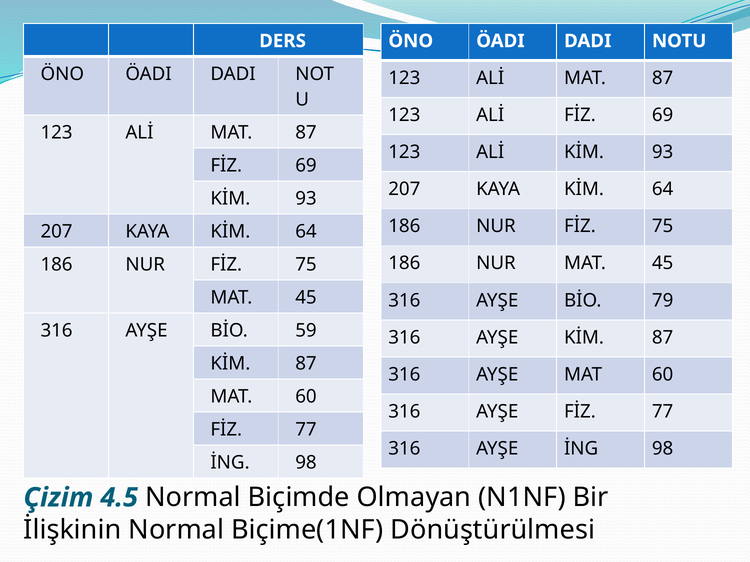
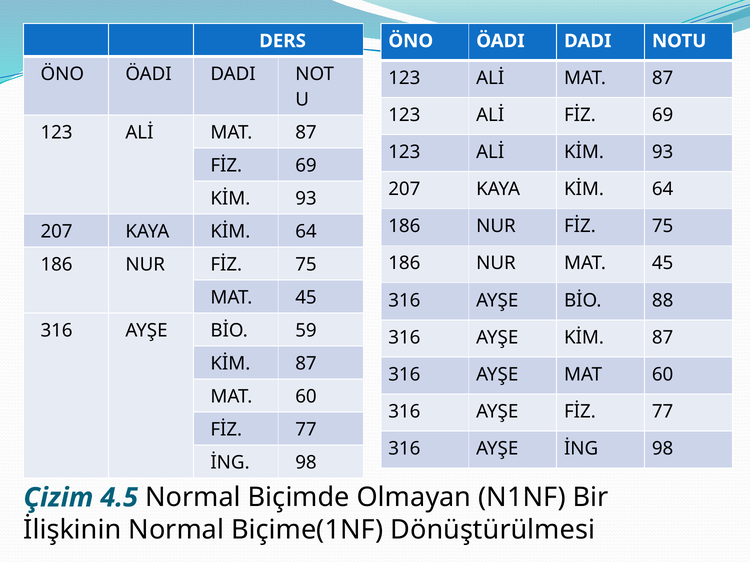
79: 79 -> 88
